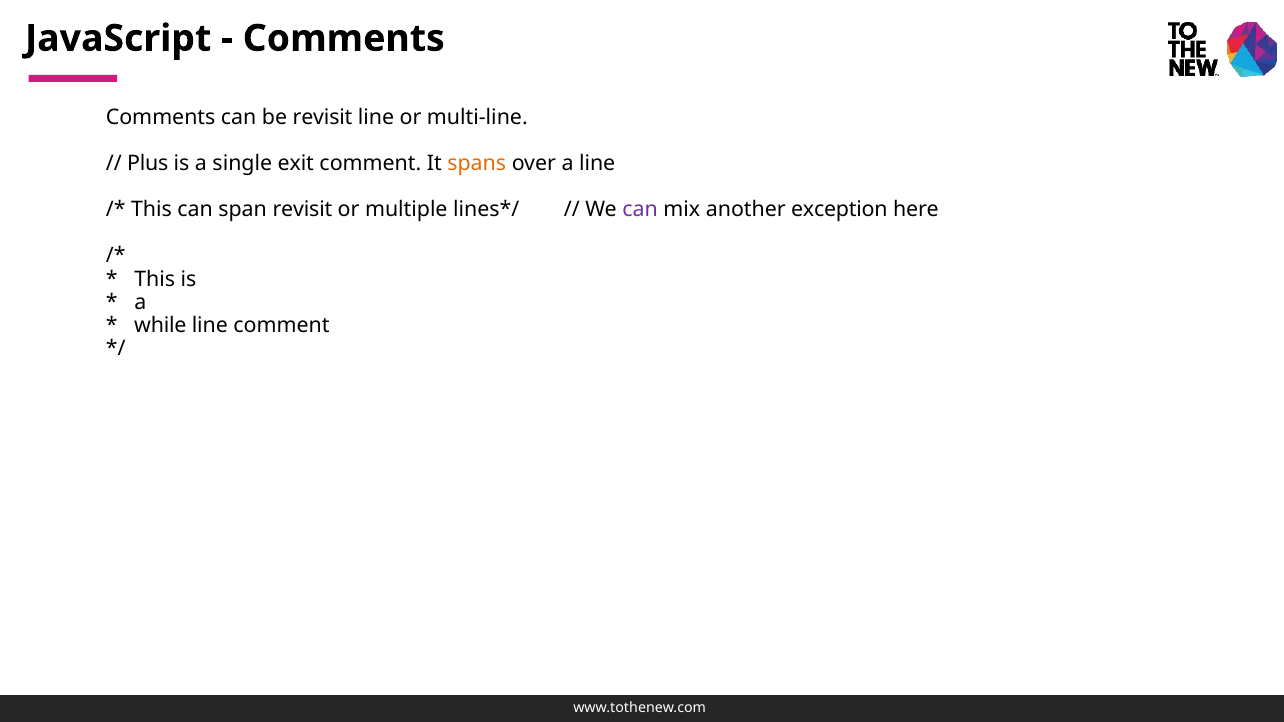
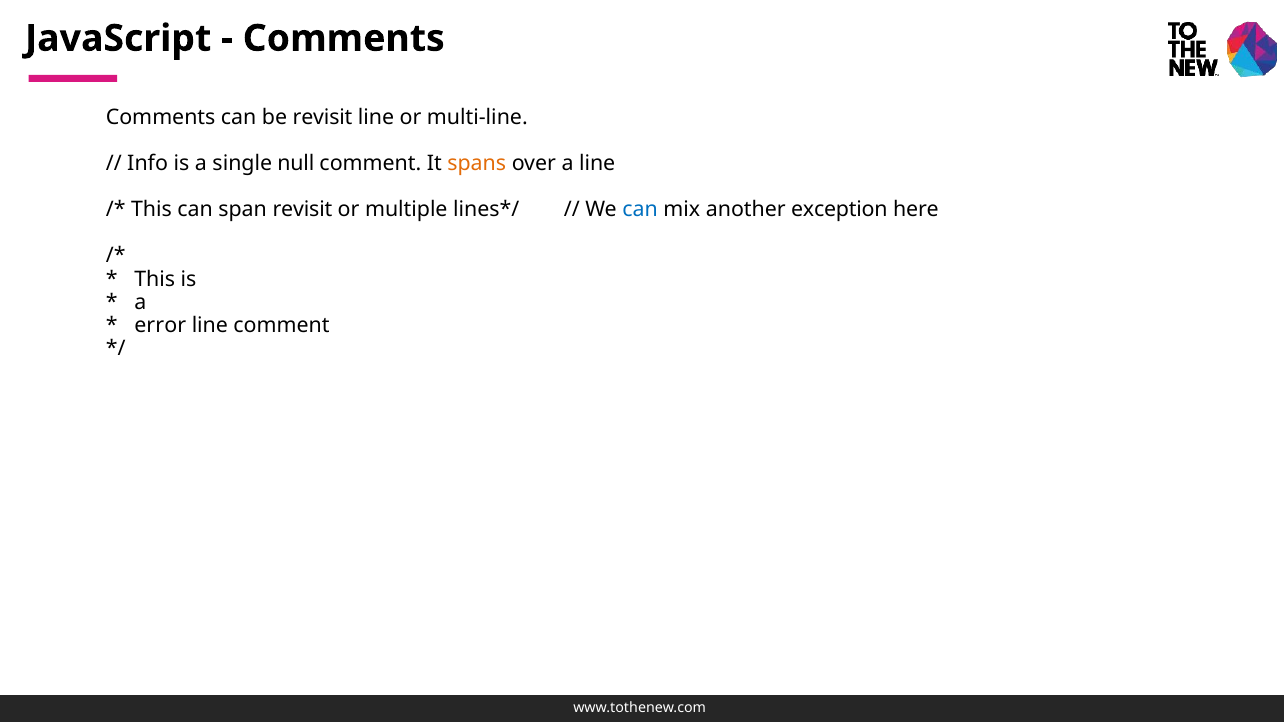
Plus: Plus -> Info
exit: exit -> null
can at (640, 210) colour: purple -> blue
while: while -> error
